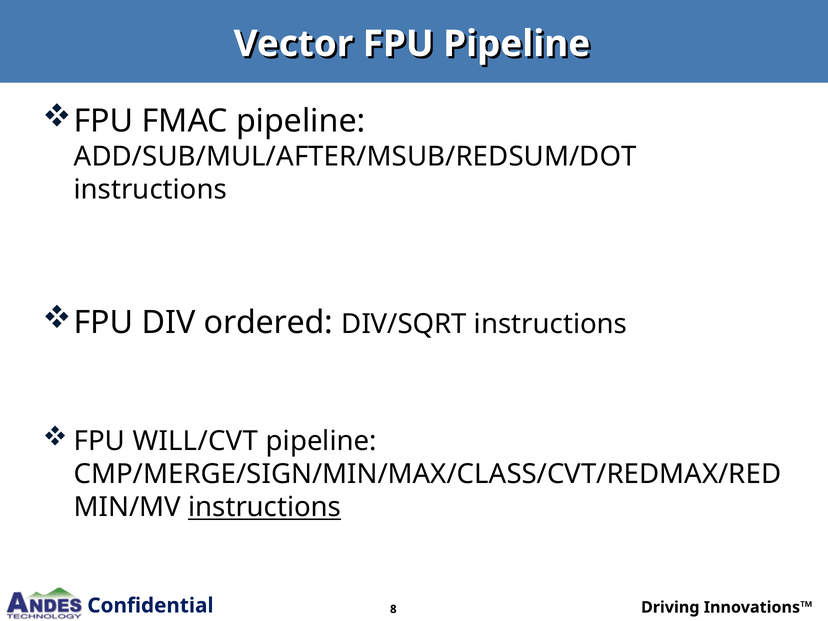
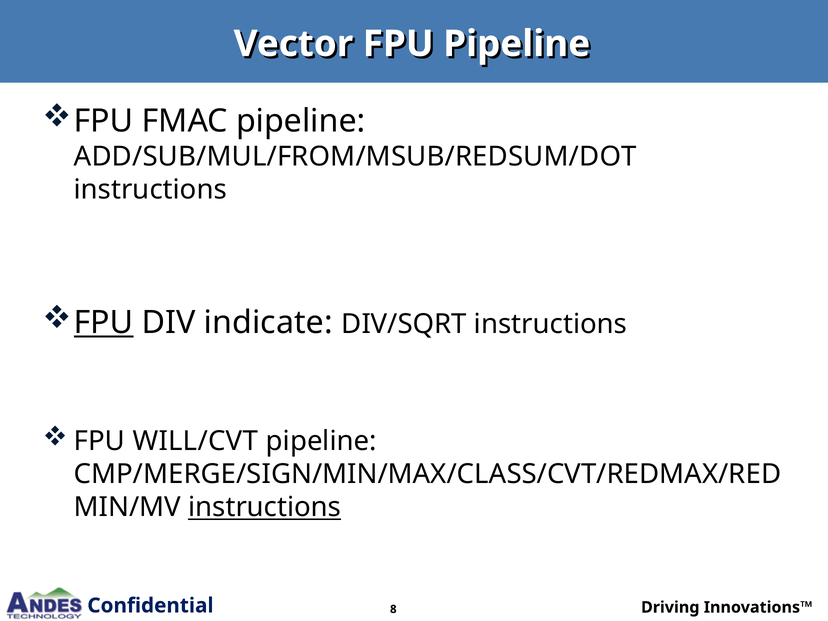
ADD/SUB/MUL/AFTER/MSUB/REDSUM/DOT: ADD/SUB/MUL/AFTER/MSUB/REDSUM/DOT -> ADD/SUB/MUL/FROM/MSUB/REDSUM/DOT
FPU at (104, 323) underline: none -> present
ordered: ordered -> indicate
